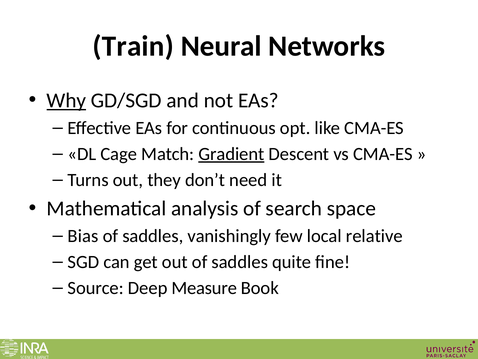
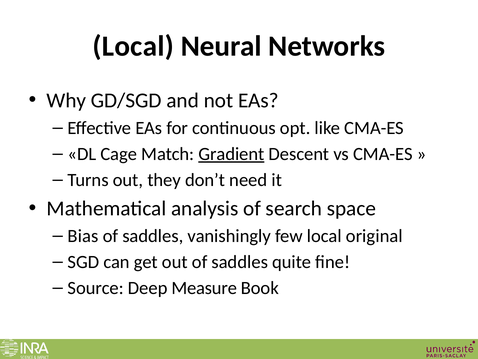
Train at (133, 46): Train -> Local
Why underline: present -> none
relative: relative -> original
